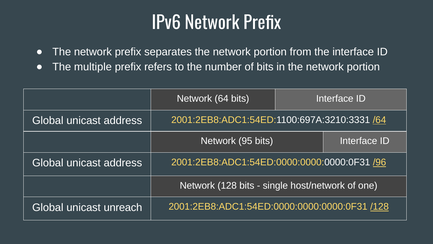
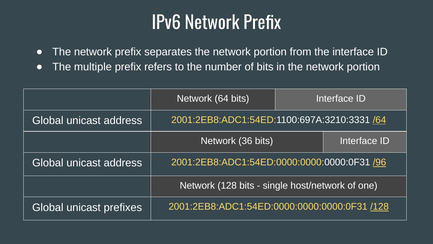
95: 95 -> 36
unreach: unreach -> prefixes
